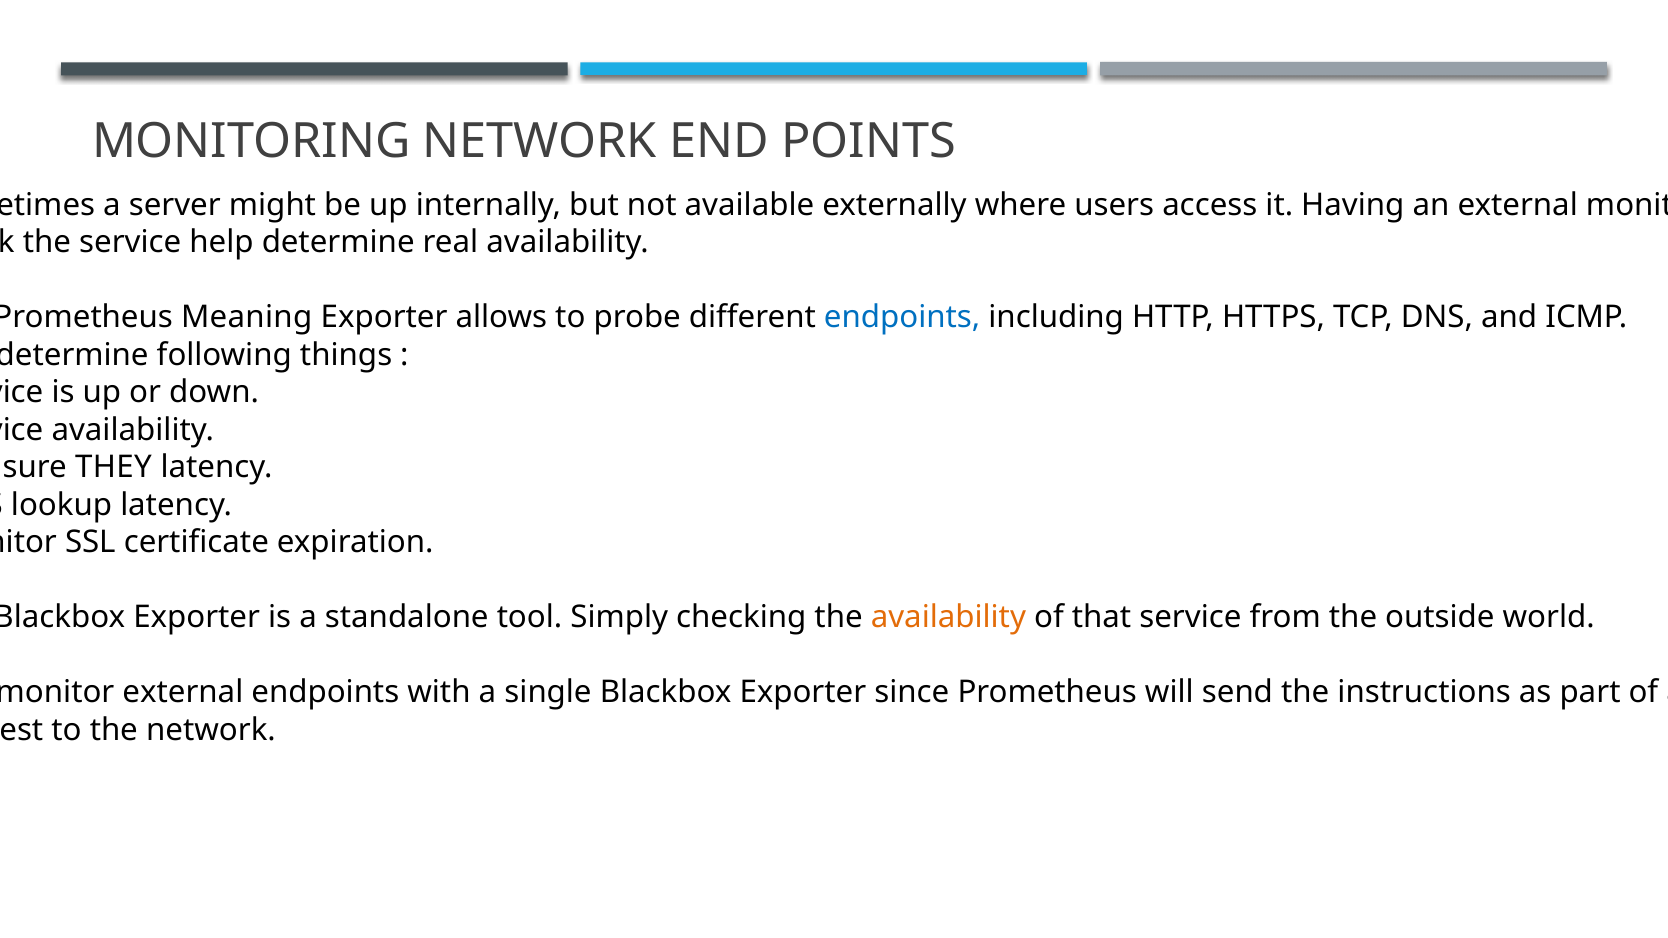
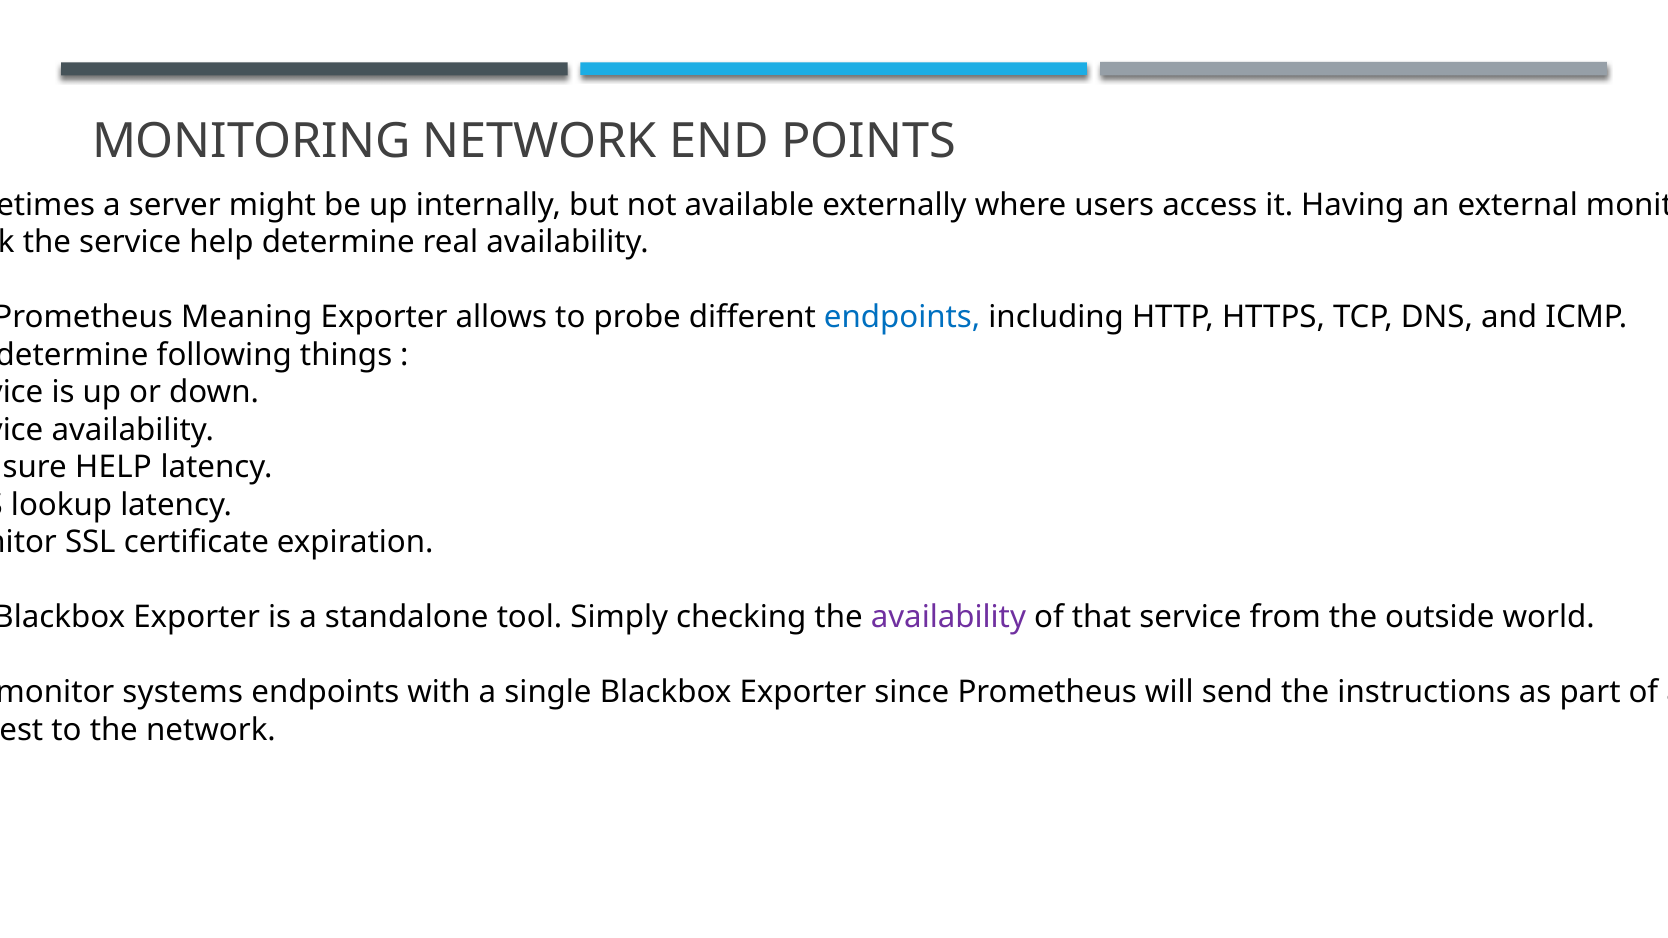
THEY at (113, 468): THEY -> HELP
availability at (948, 618) colour: orange -> purple
external at (183, 693): external -> systems
